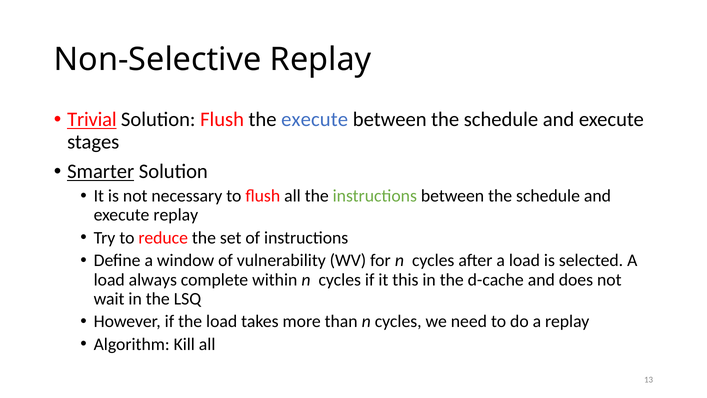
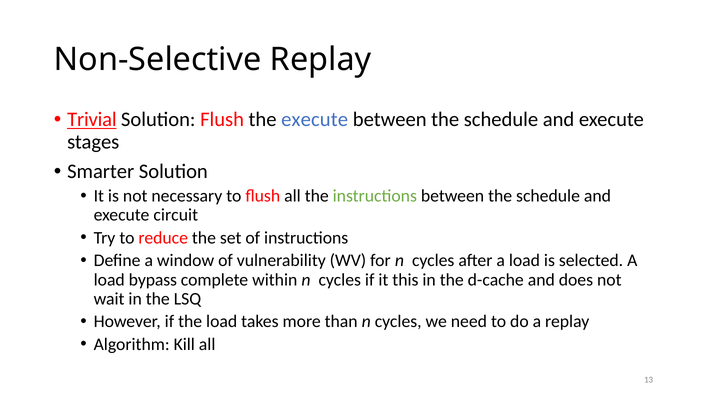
Smarter underline: present -> none
execute replay: replay -> circuit
always: always -> bypass
